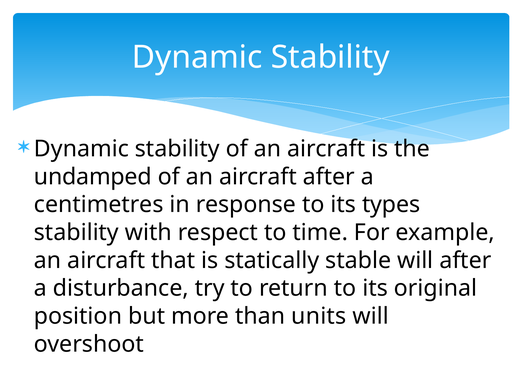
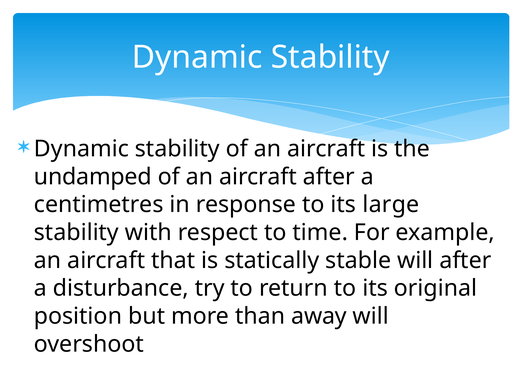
types: types -> large
units: units -> away
